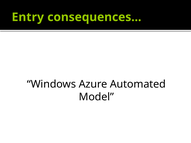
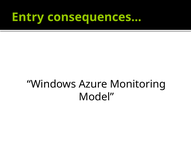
Automated: Automated -> Monitoring
